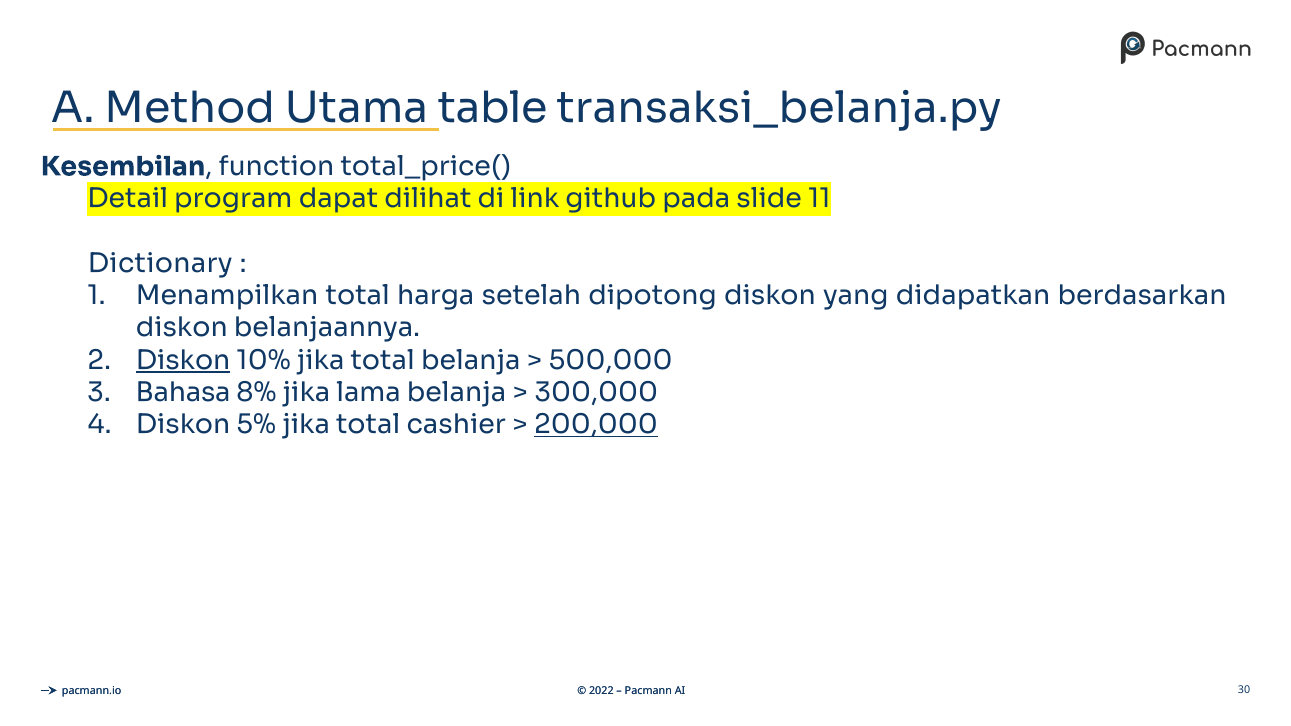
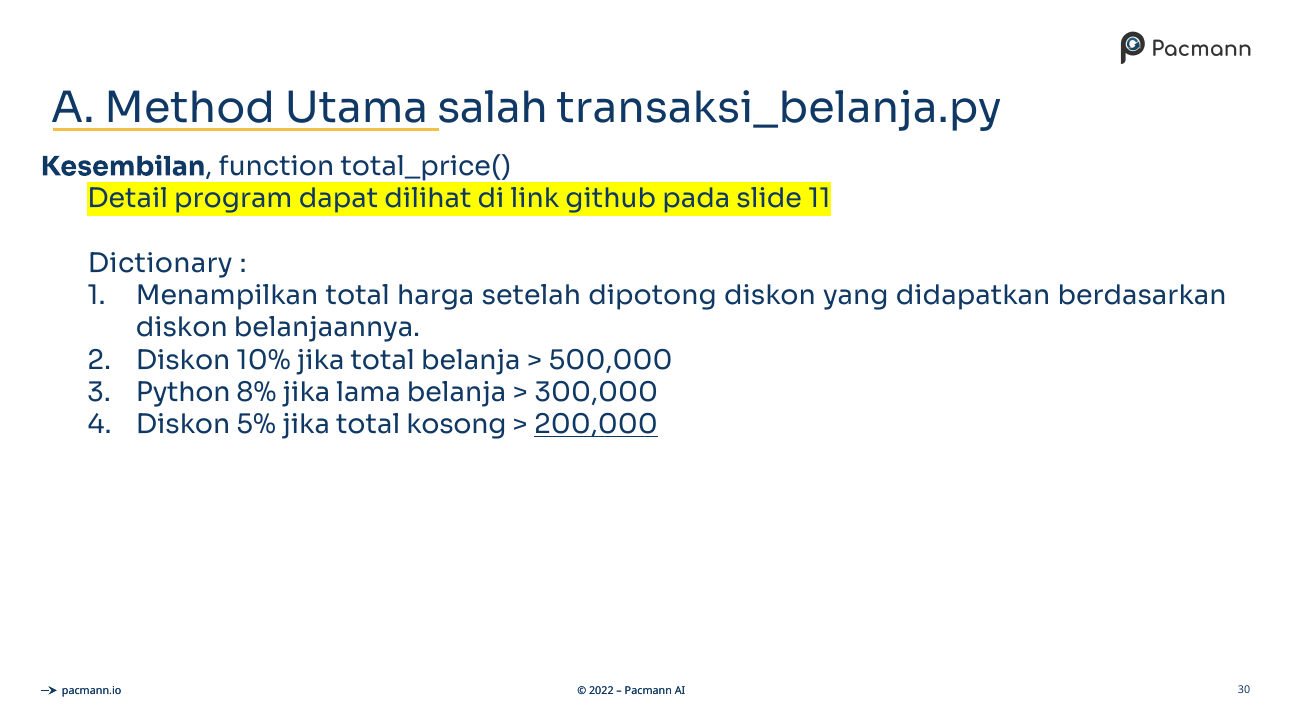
table: table -> salah
Diskon at (183, 360) underline: present -> none
Bahasa: Bahasa -> Python
cashier: cashier -> kosong
